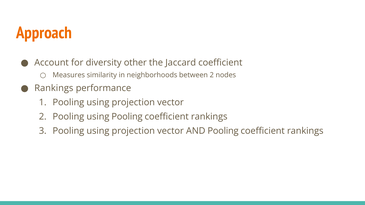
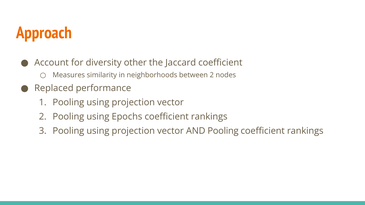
Rankings at (54, 88): Rankings -> Replaced
using Pooling: Pooling -> Epochs
